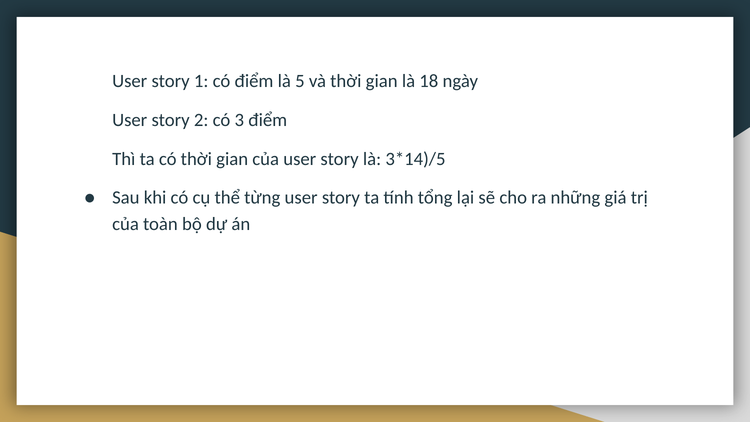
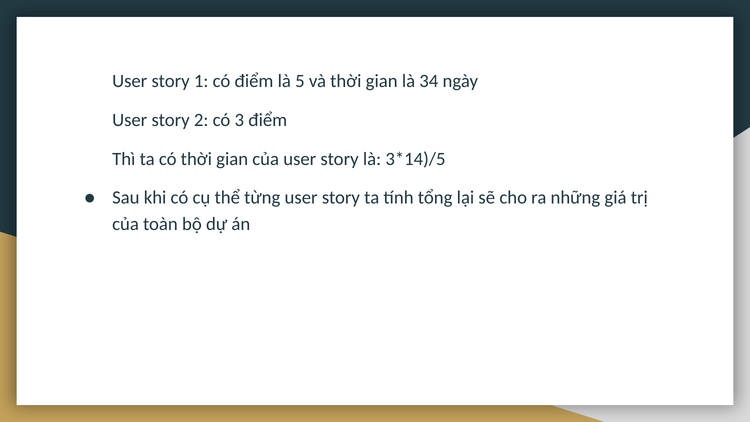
18: 18 -> 34
